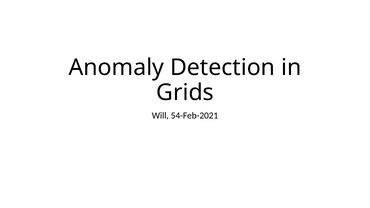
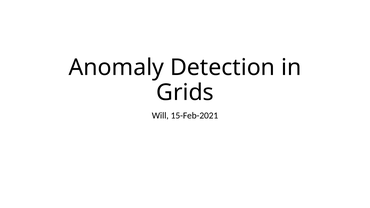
54-Feb-2021: 54-Feb-2021 -> 15-Feb-2021
